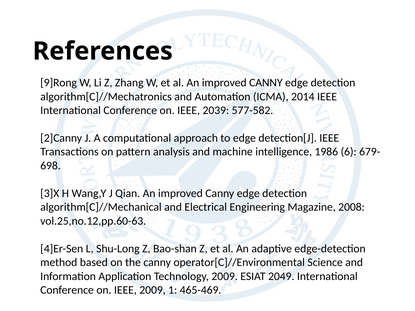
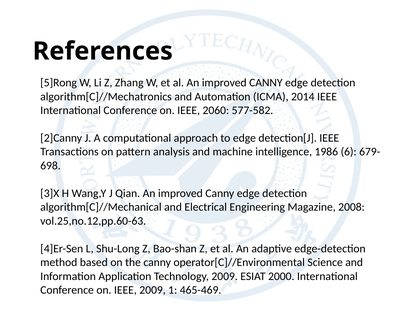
9]Rong: 9]Rong -> 5]Rong
2039: 2039 -> 2060
2049: 2049 -> 2000
